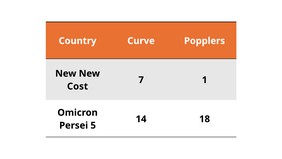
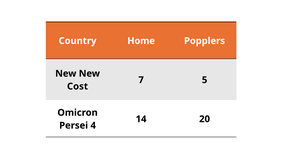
Curve: Curve -> Home
1: 1 -> 5
18: 18 -> 20
5: 5 -> 4
